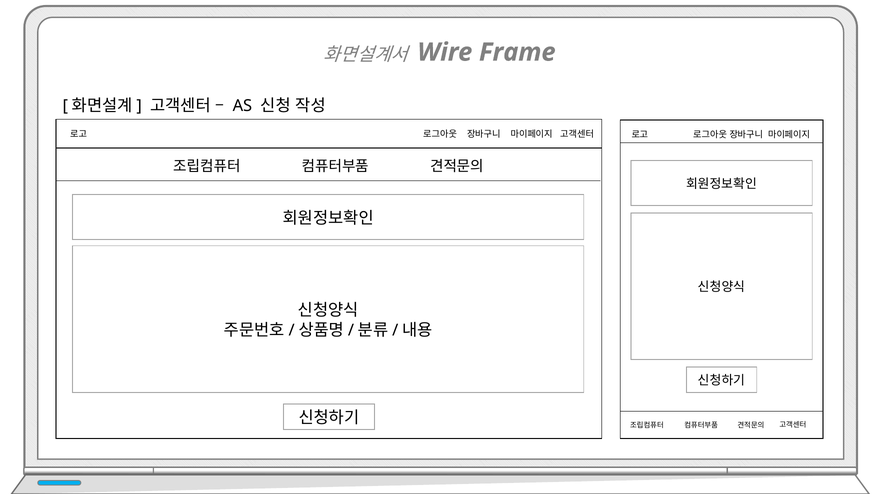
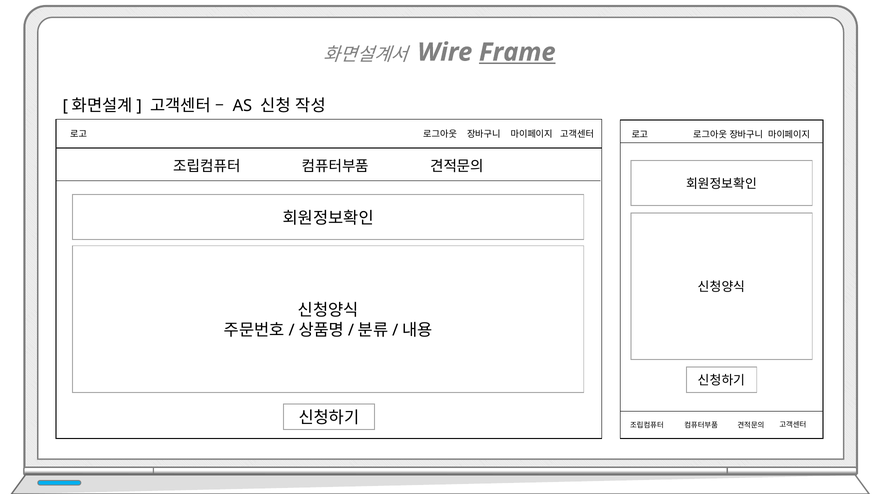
Frame underline: none -> present
